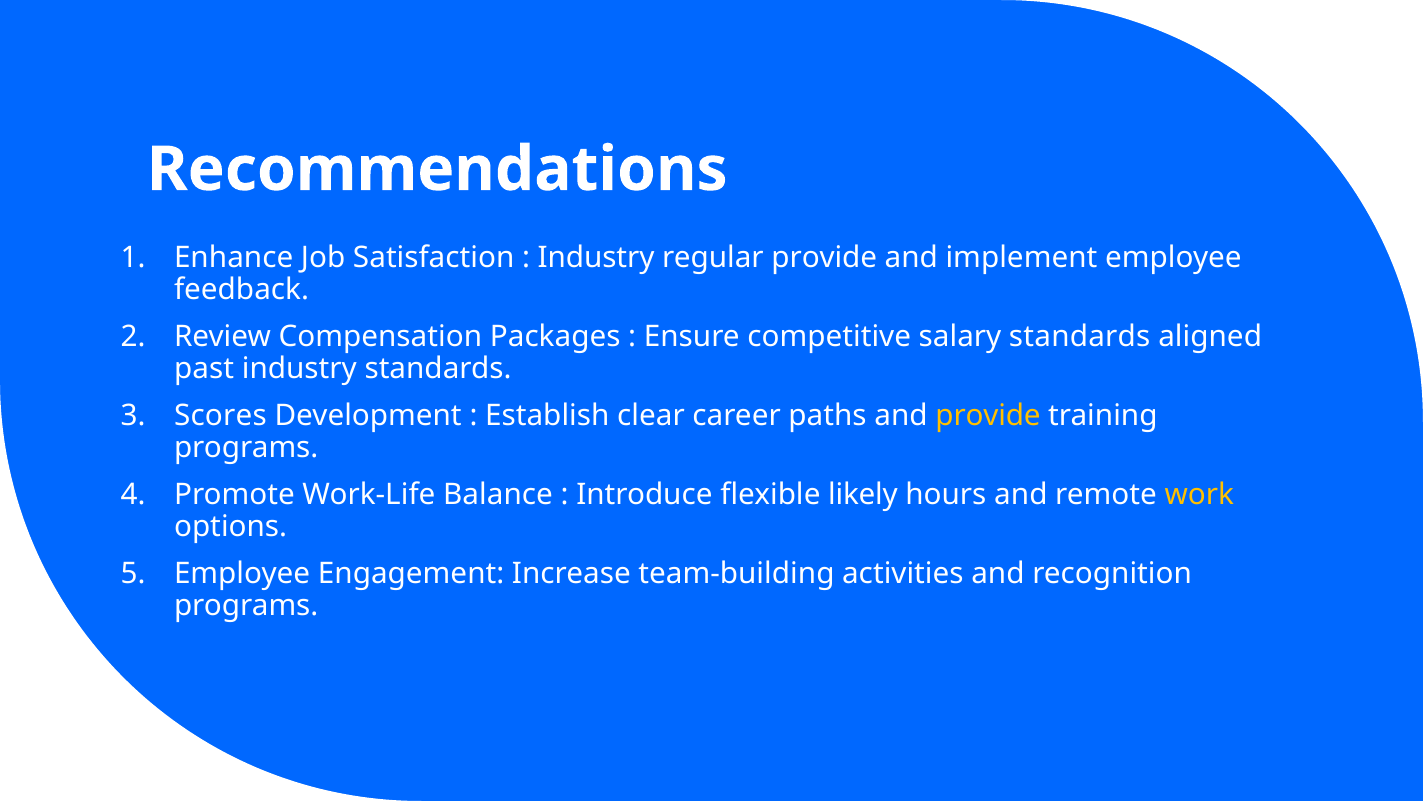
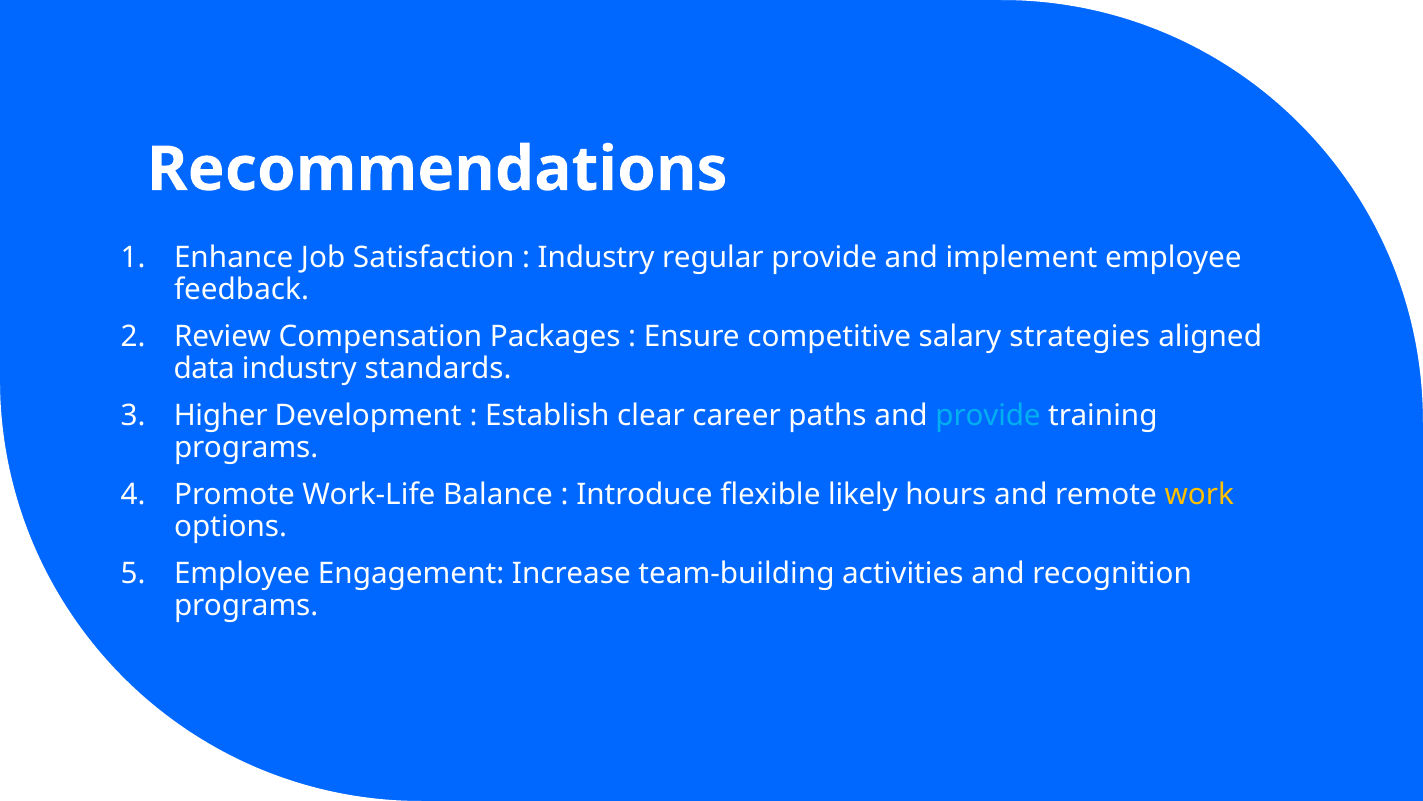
salary standards: standards -> strategies
past: past -> data
Scores: Scores -> Higher
provide at (988, 415) colour: yellow -> light blue
